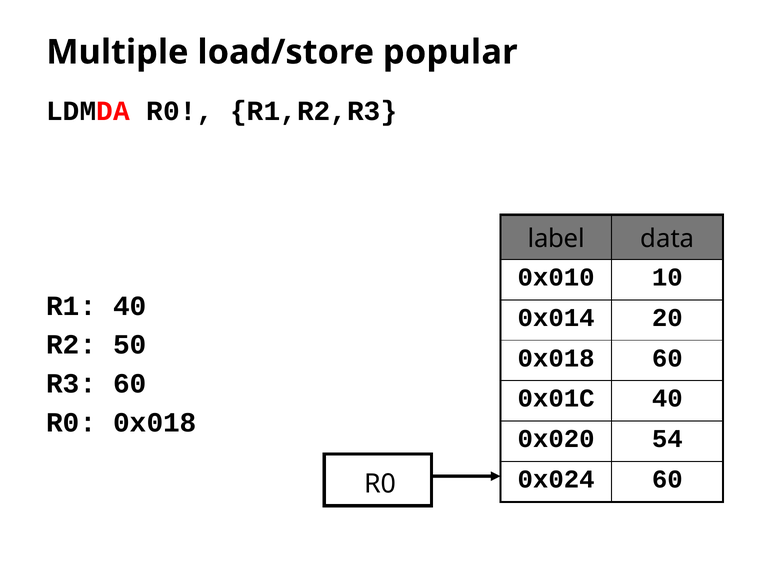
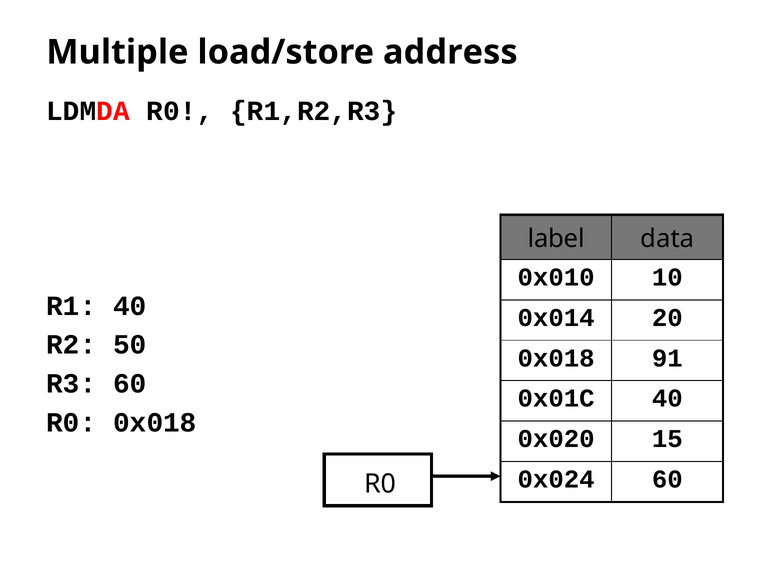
popular: popular -> address
0x018 60: 60 -> 91
54: 54 -> 15
